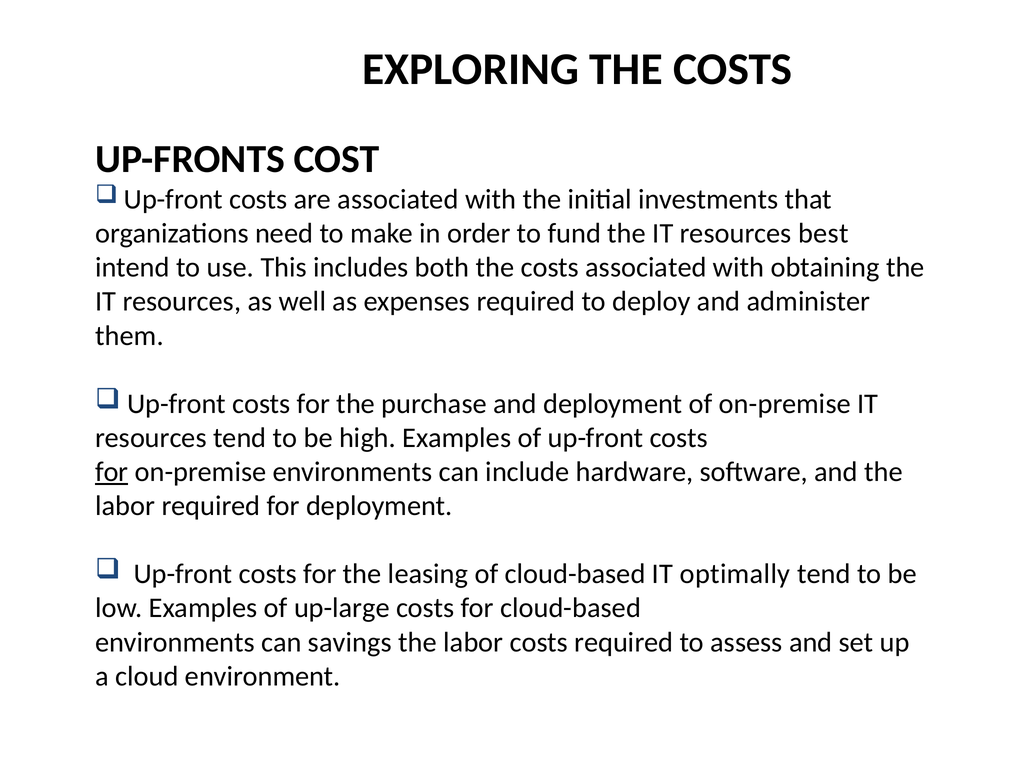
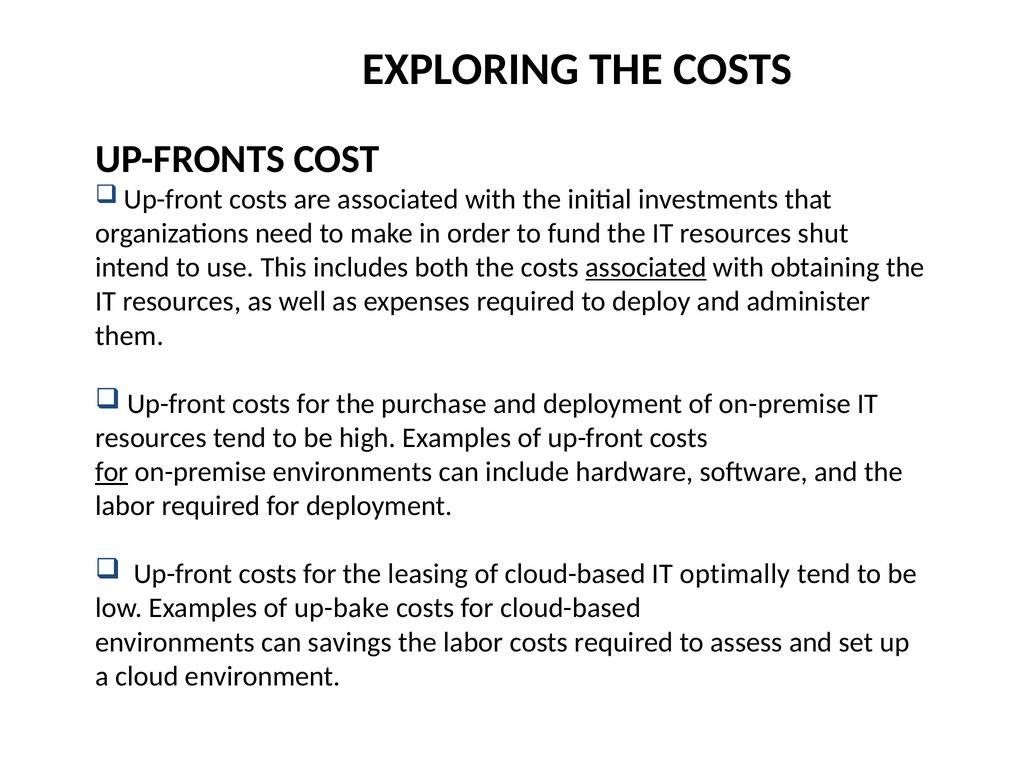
best: best -> shut
associated at (646, 268) underline: none -> present
up-large: up-large -> up-bake
